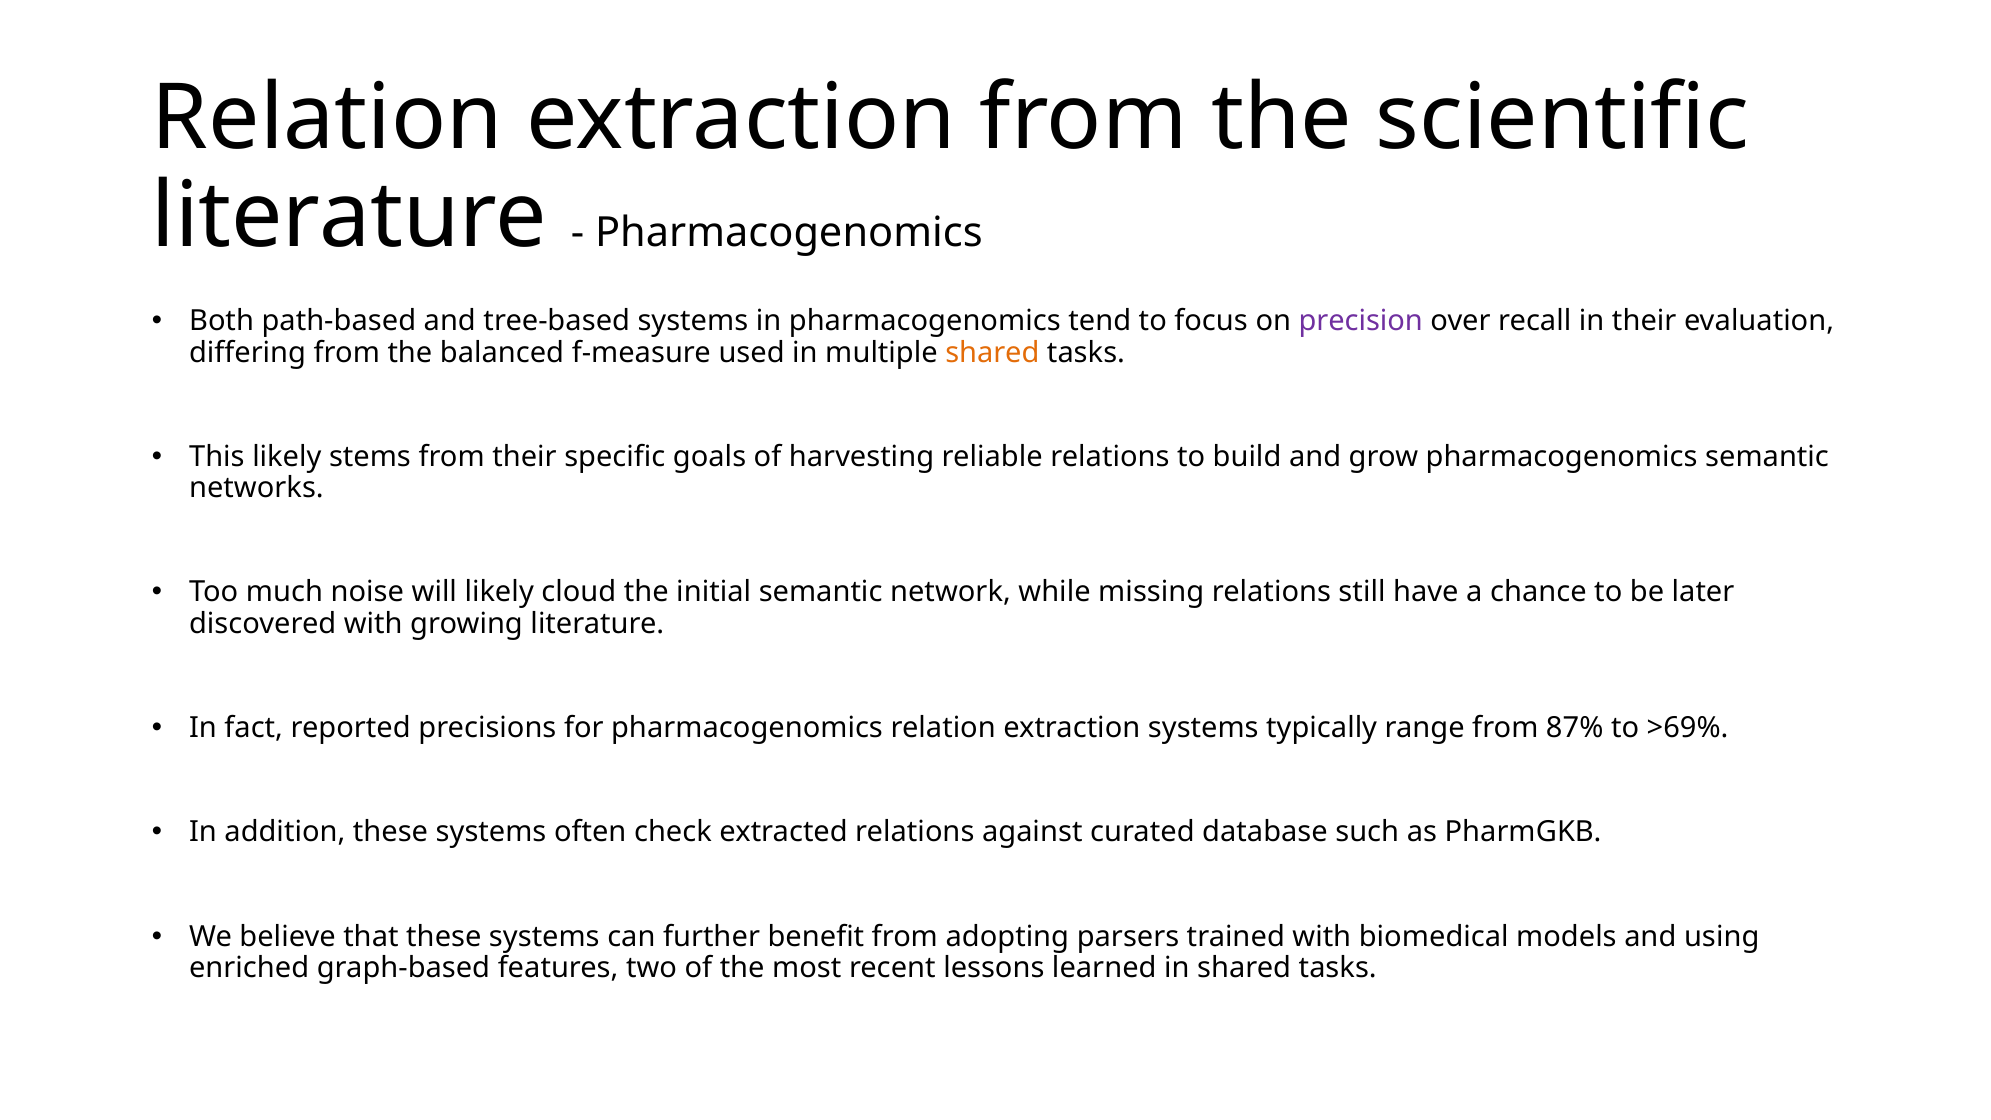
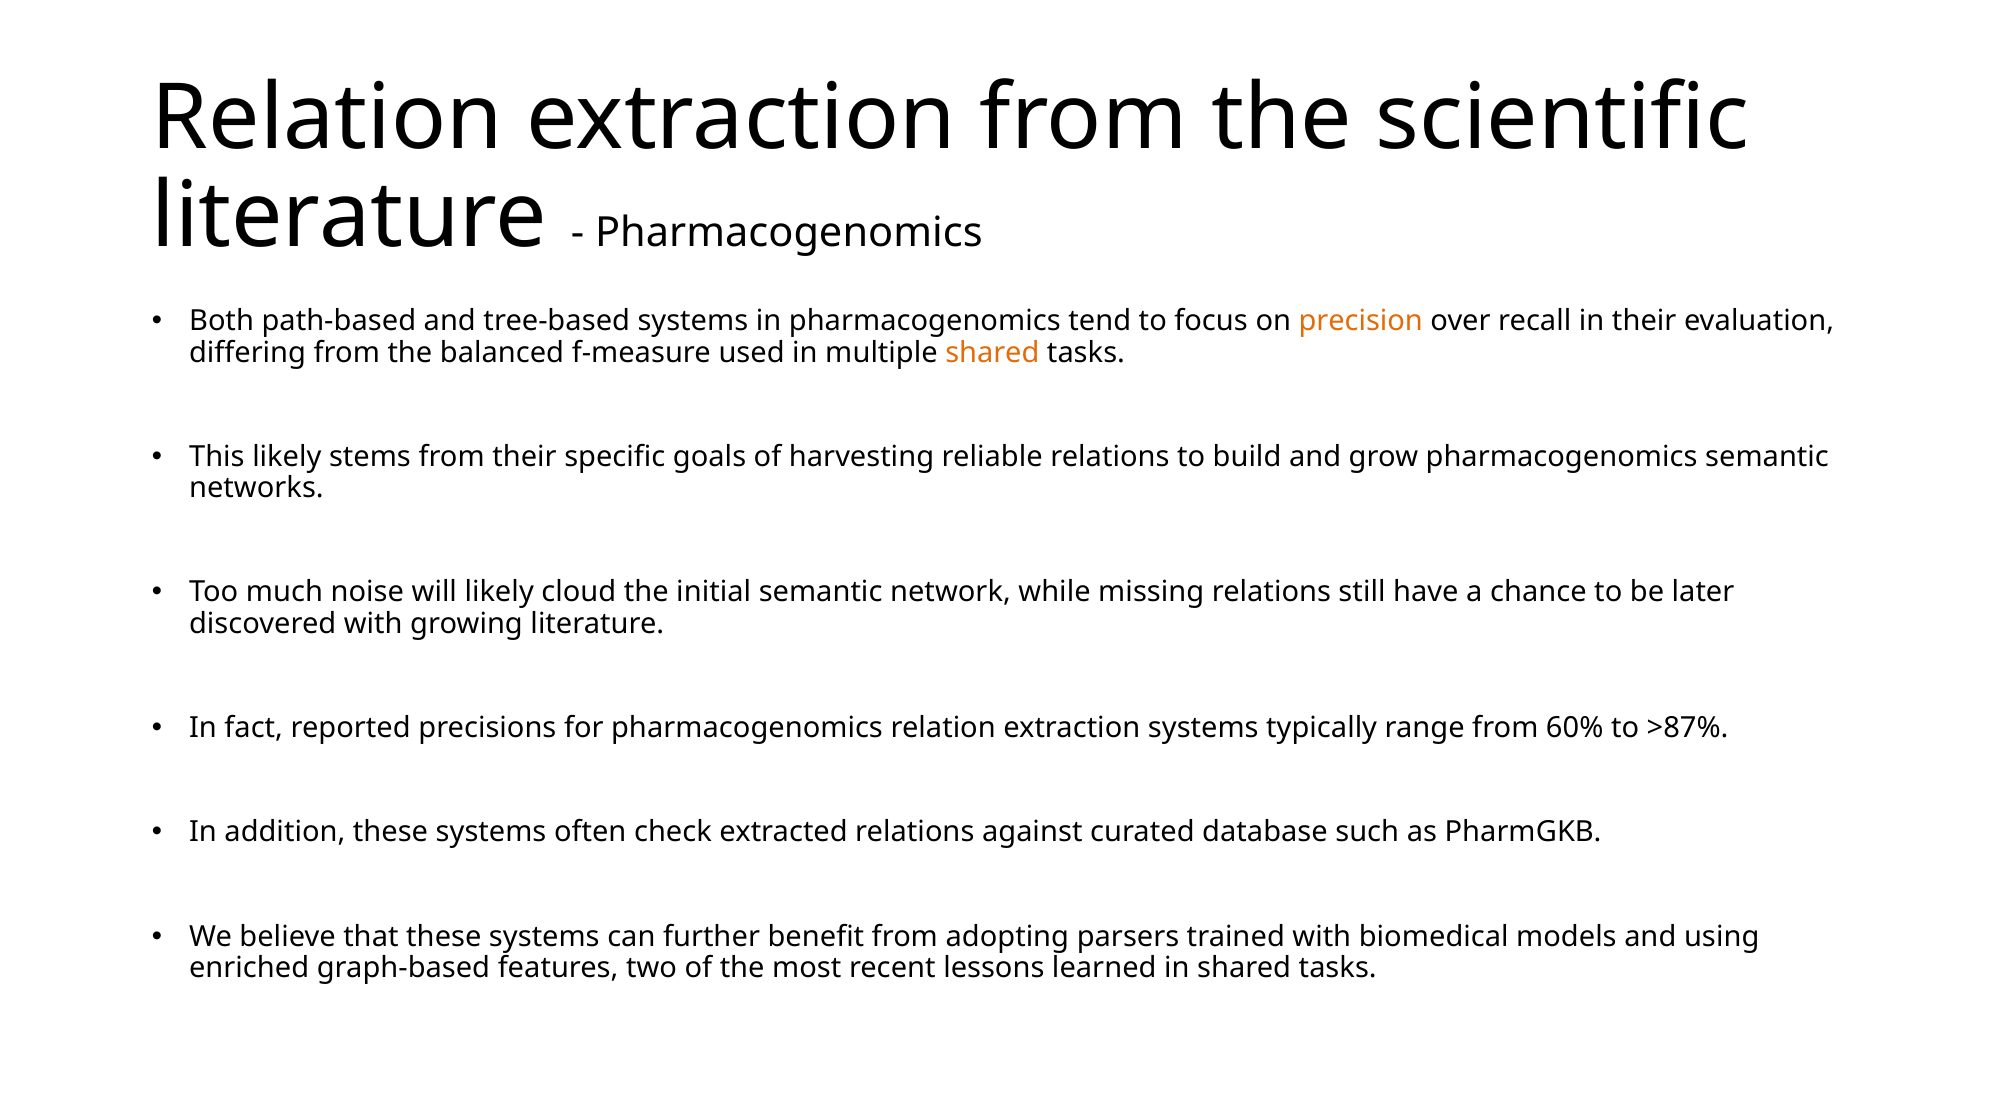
precision colour: purple -> orange
87%: 87% -> 60%
>69%: >69% -> >87%
